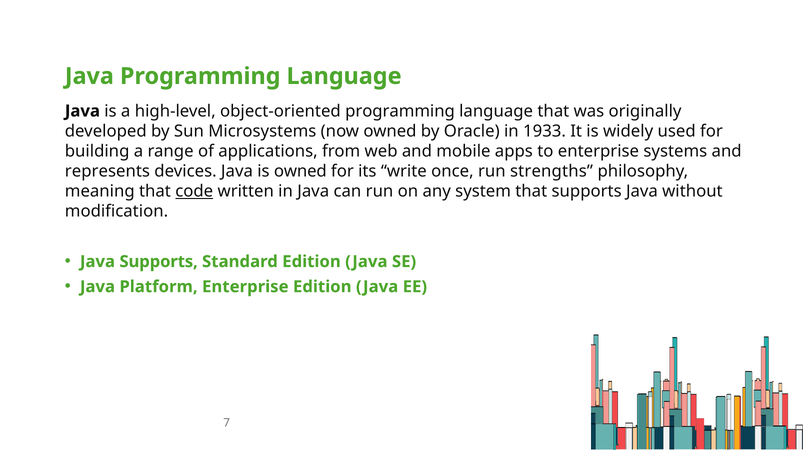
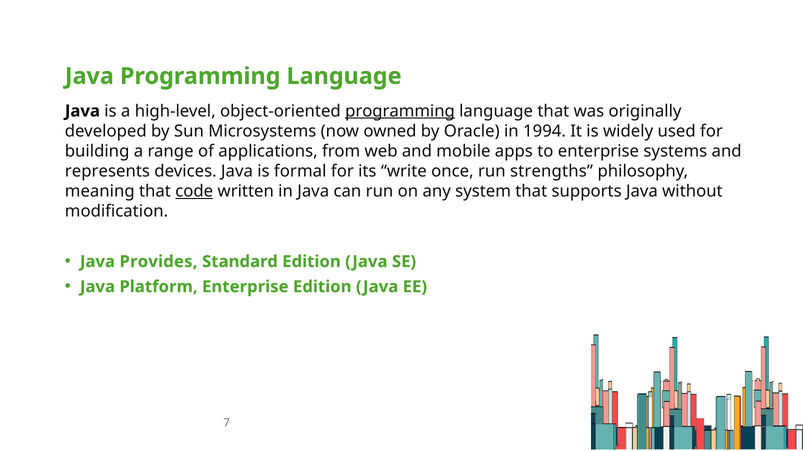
programming at (400, 111) underline: none -> present
1933: 1933 -> 1994
is owned: owned -> formal
Java Supports: Supports -> Provides
